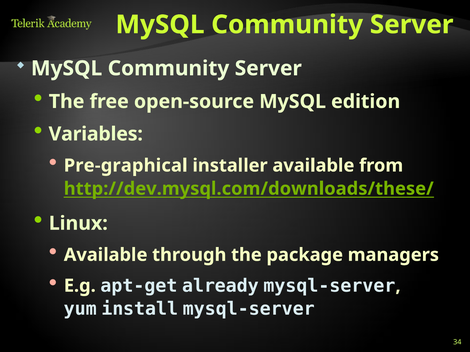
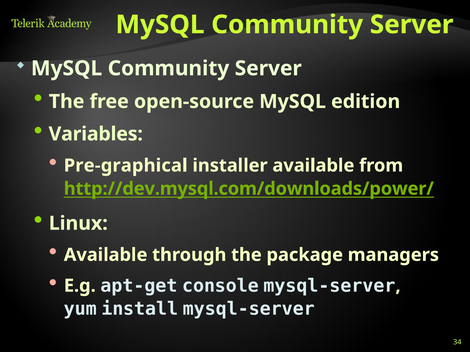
http://dev.mysql.com/downloads/these/: http://dev.mysql.com/downloads/these/ -> http://dev.mysql.com/downloads/power/
already: already -> console
